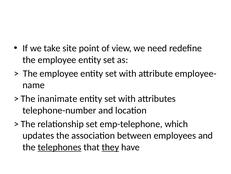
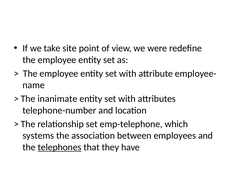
need: need -> were
updates: updates -> systems
they underline: present -> none
